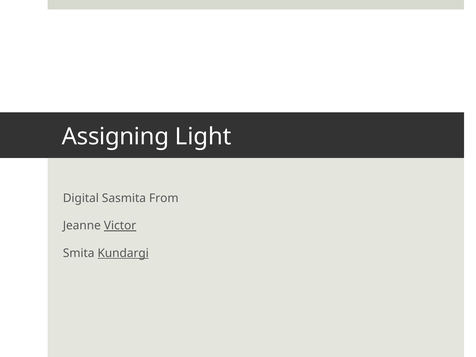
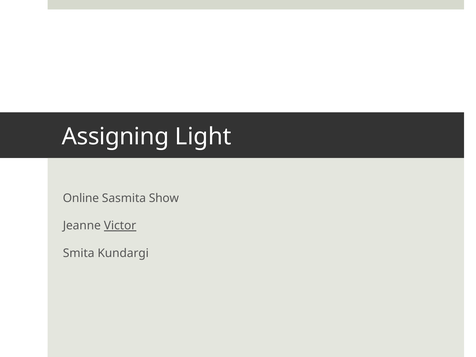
Digital: Digital -> Online
From: From -> Show
Kundargi underline: present -> none
